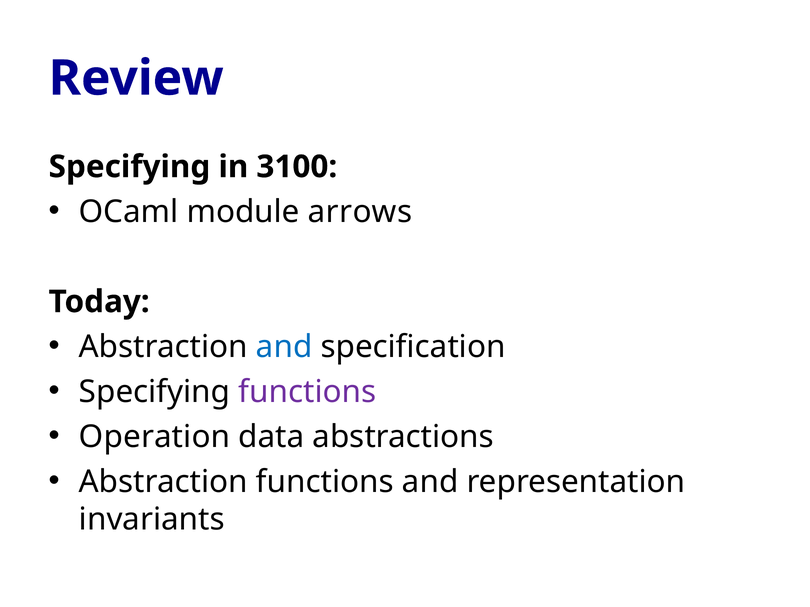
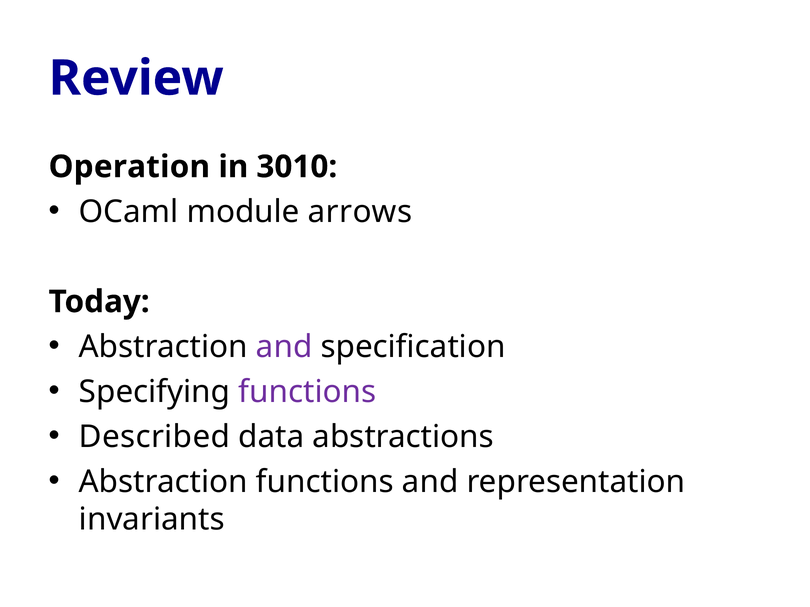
Specifying at (129, 167): Specifying -> Operation
3100: 3100 -> 3010
and at (284, 347) colour: blue -> purple
Operation: Operation -> Described
